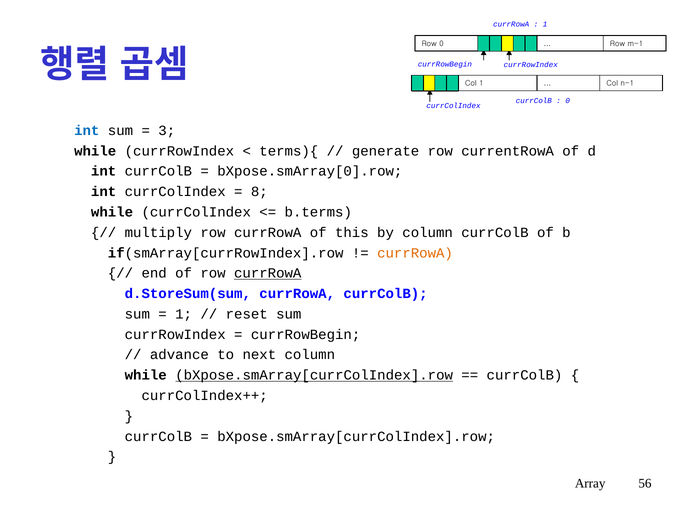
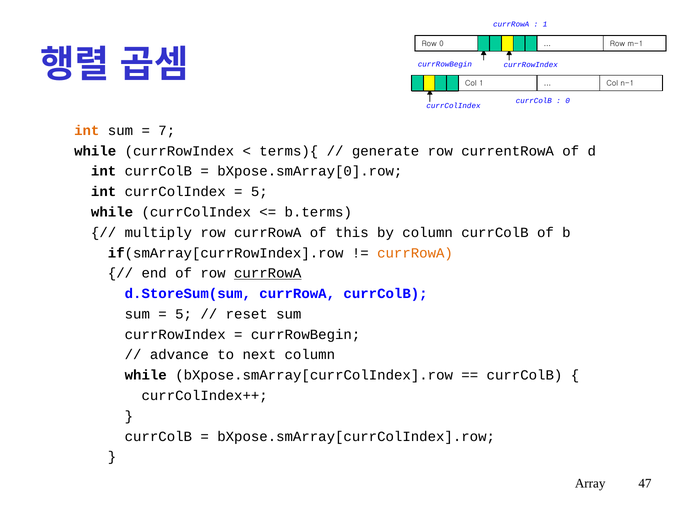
int at (87, 131) colour: blue -> orange
3: 3 -> 7
8 at (259, 192): 8 -> 5
1 at (184, 314): 1 -> 5
bXpose.smArray[currColIndex].row at (314, 376) underline: present -> none
56: 56 -> 47
